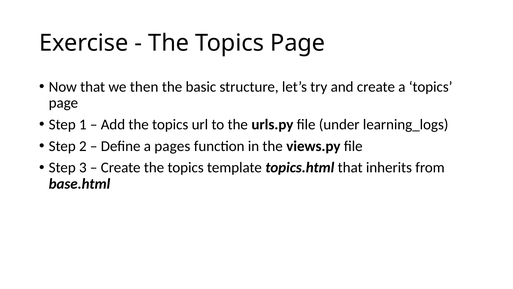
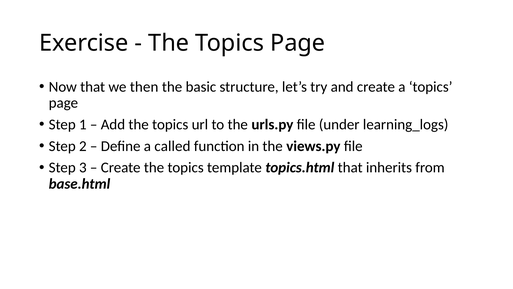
pages: pages -> called
